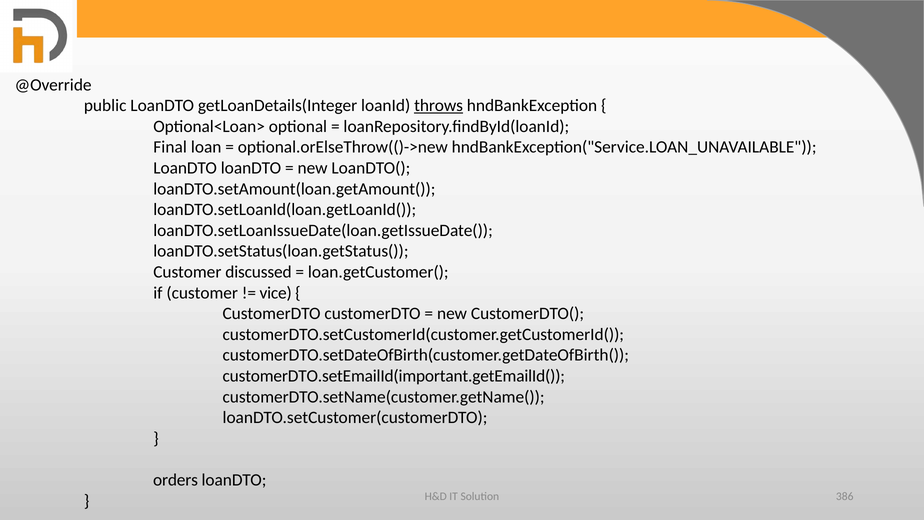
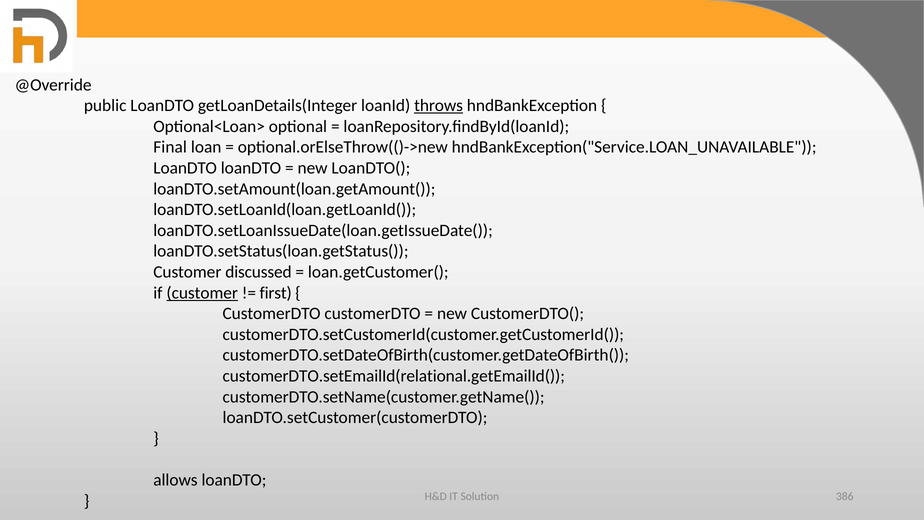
customer at (202, 293) underline: none -> present
vice: vice -> first
customerDTO.setEmailId(important.getEmailId(: customerDTO.setEmailId(important.getEmailId( -> customerDTO.setEmailId(relational.getEmailId(
orders: orders -> allows
